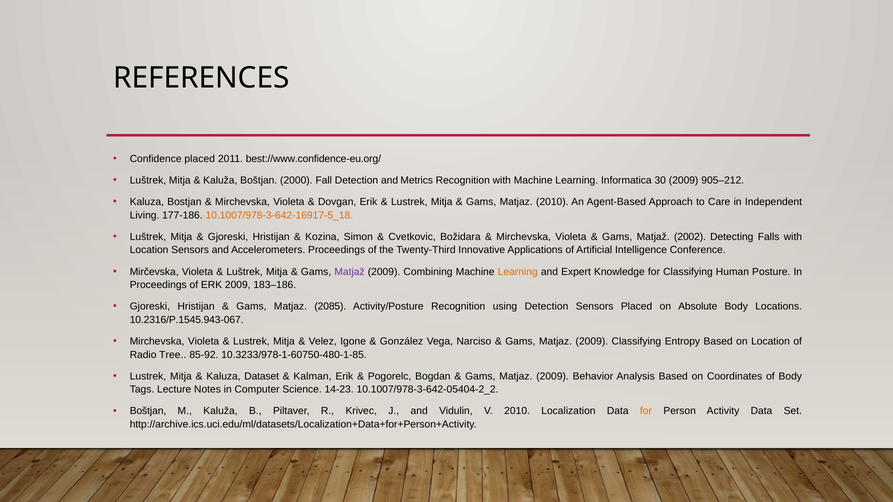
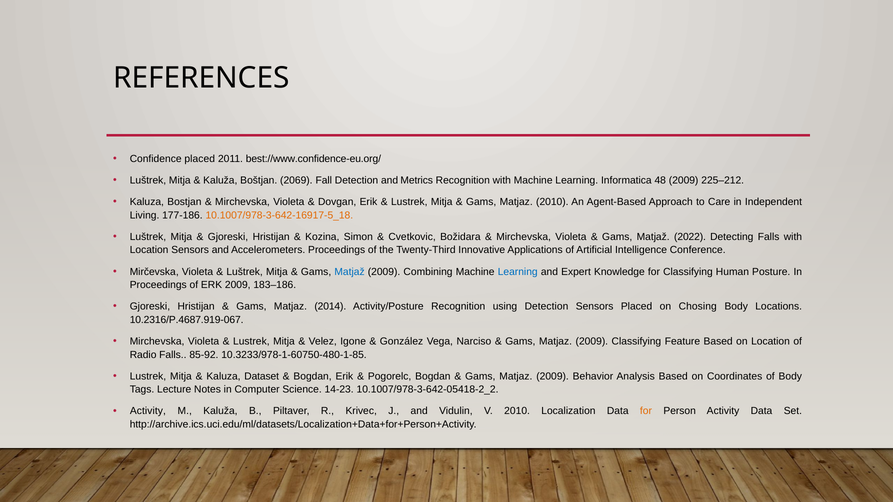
2000: 2000 -> 2069
30: 30 -> 48
905–212: 905–212 -> 225–212
2002: 2002 -> 2022
Matjaž at (350, 272) colour: purple -> blue
Learning at (518, 272) colour: orange -> blue
2085: 2085 -> 2014
Absolute: Absolute -> Chosing
10.2316/P.1545.943-067: 10.2316/P.1545.943-067 -> 10.2316/P.4687.919-067
Entropy: Entropy -> Feature
Radio Tree: Tree -> Falls
Kalman at (313, 376): Kalman -> Bogdan
10.1007/978-3-642-05404-2_2: 10.1007/978-3-642-05404-2_2 -> 10.1007/978-3-642-05418-2_2
Boštjan at (148, 411): Boštjan -> Activity
